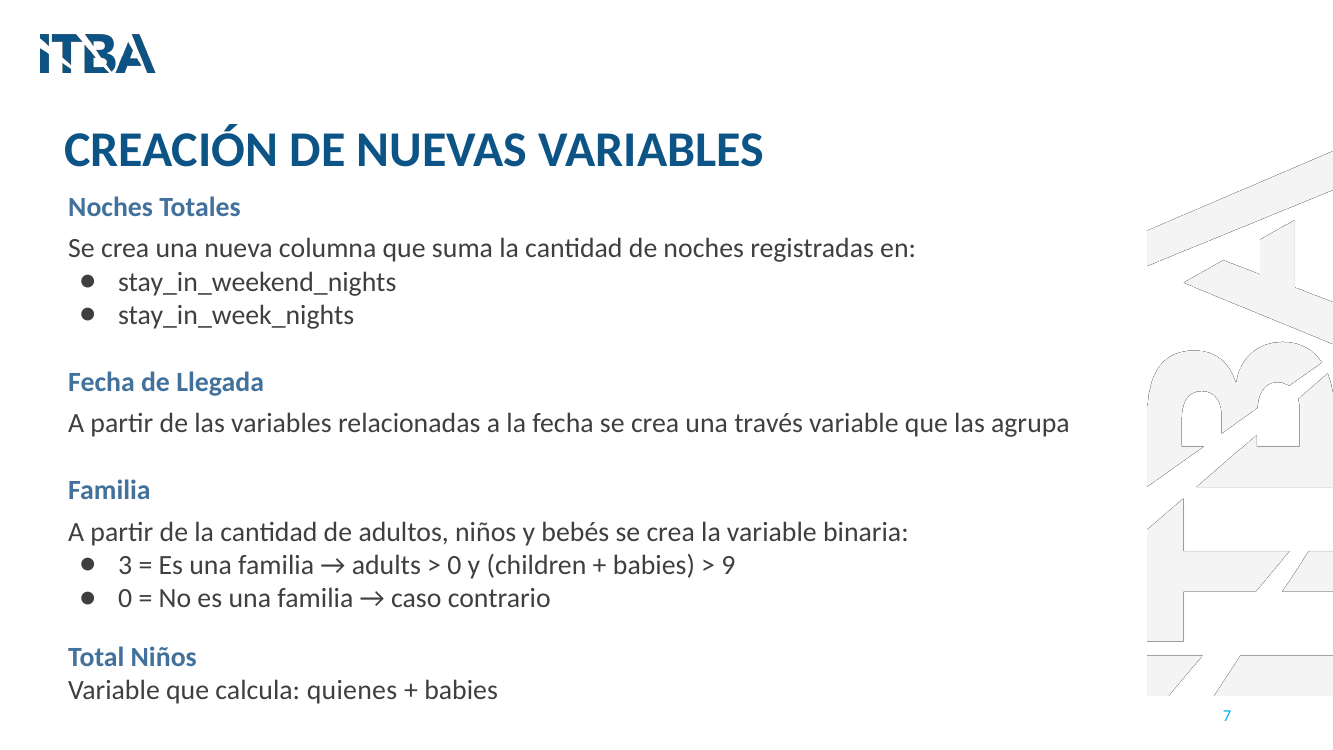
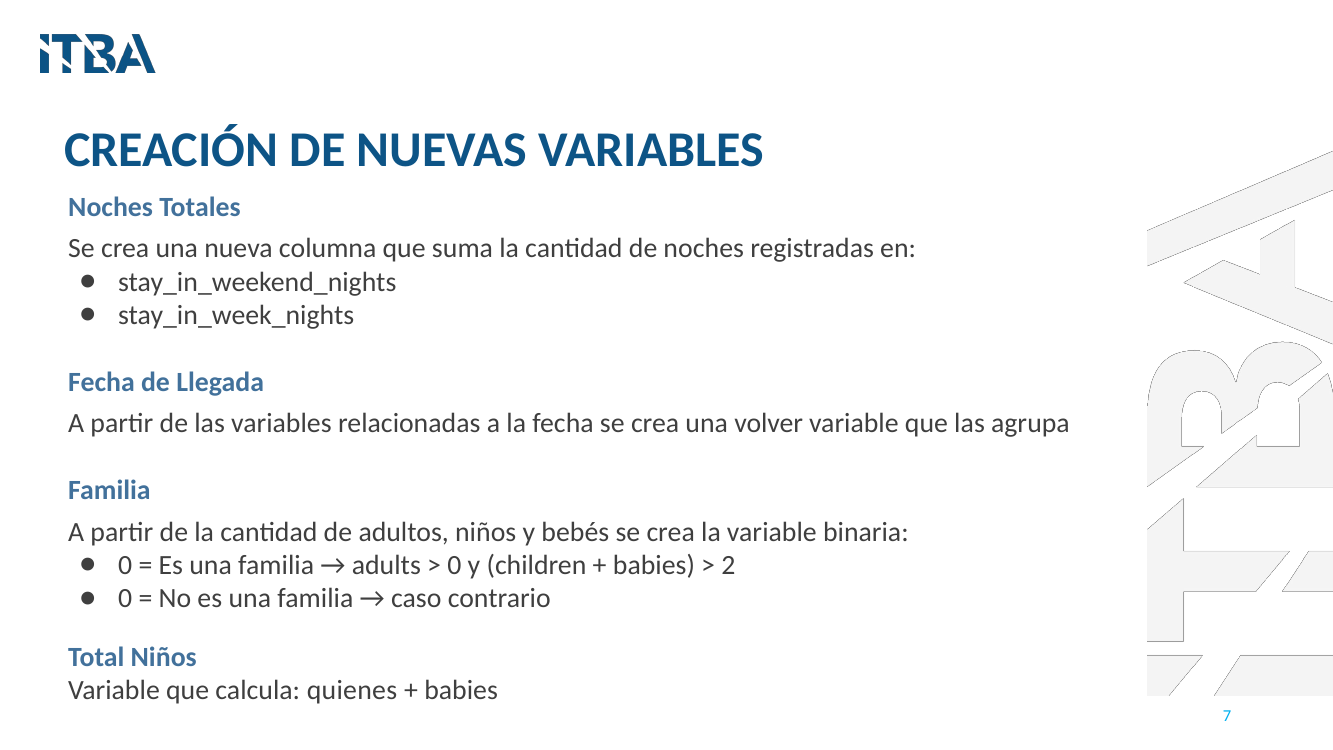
través: través -> volver
3 at (125, 565): 3 -> 0
9: 9 -> 2
